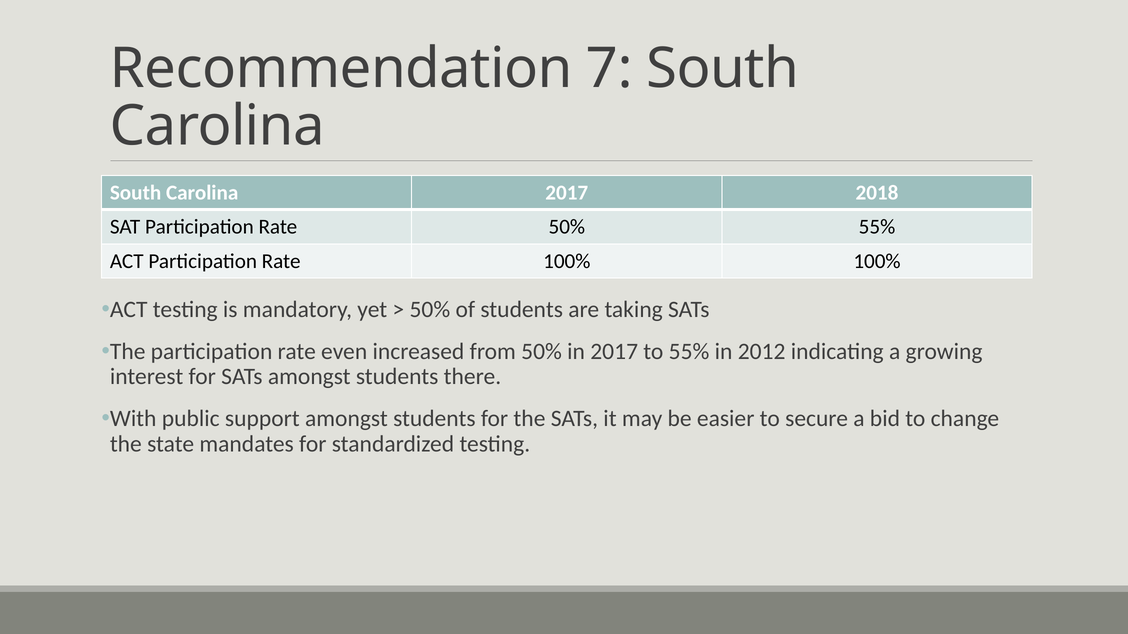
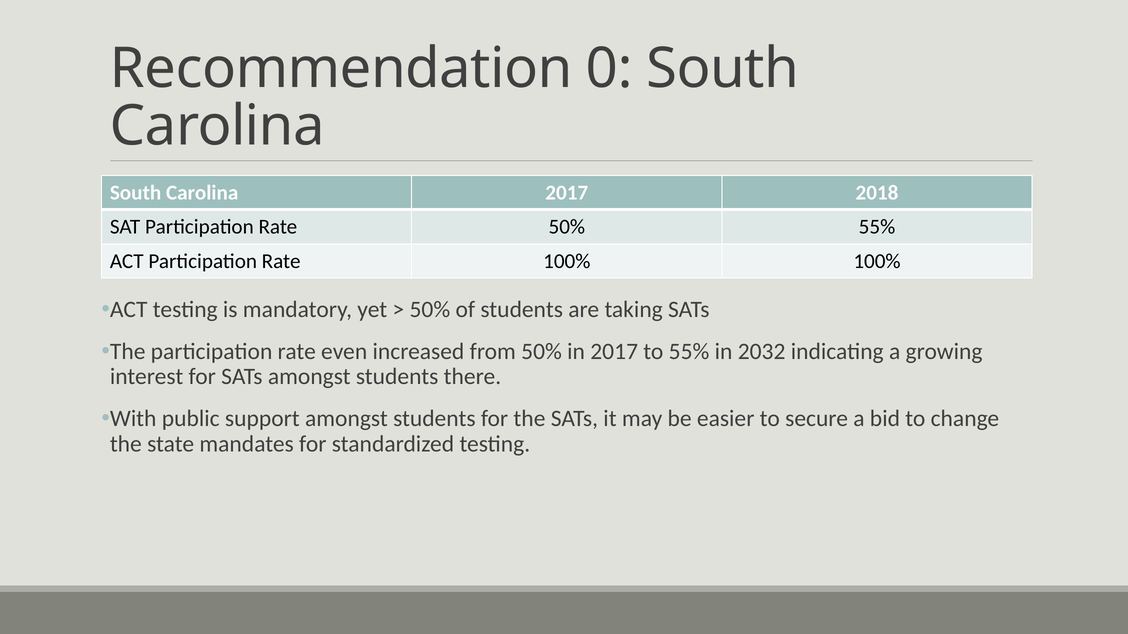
7: 7 -> 0
2012: 2012 -> 2032
